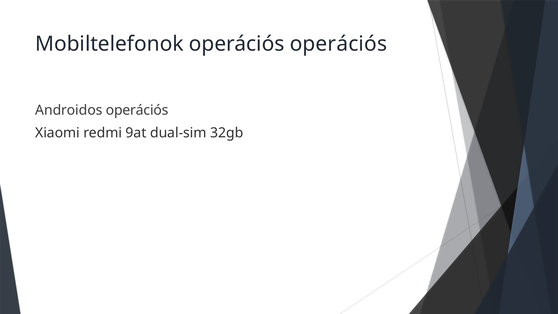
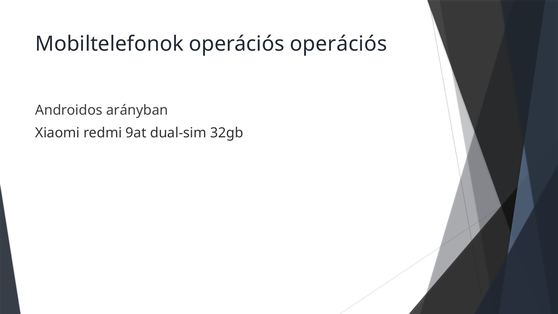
Androidos operációs: operációs -> arányban
